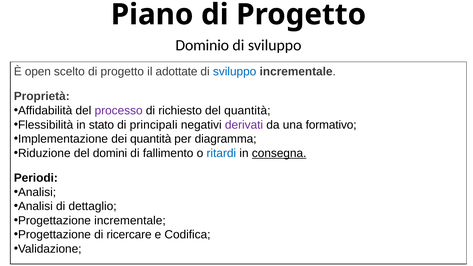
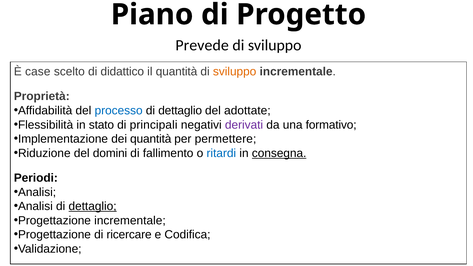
Dominio: Dominio -> Prevede
open: open -> case
scelto di progetto: progetto -> didattico
il adottate: adottate -> quantità
sviluppo at (235, 72) colour: blue -> orange
processo colour: purple -> blue
richiesto at (180, 111): richiesto -> dettaglio
del quantità: quantità -> adottate
diagramma: diagramma -> permettere
dettaglio at (93, 206) underline: none -> present
